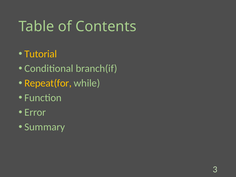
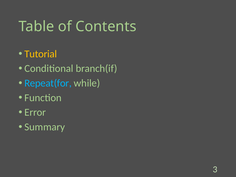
Repeat(for colour: yellow -> light blue
